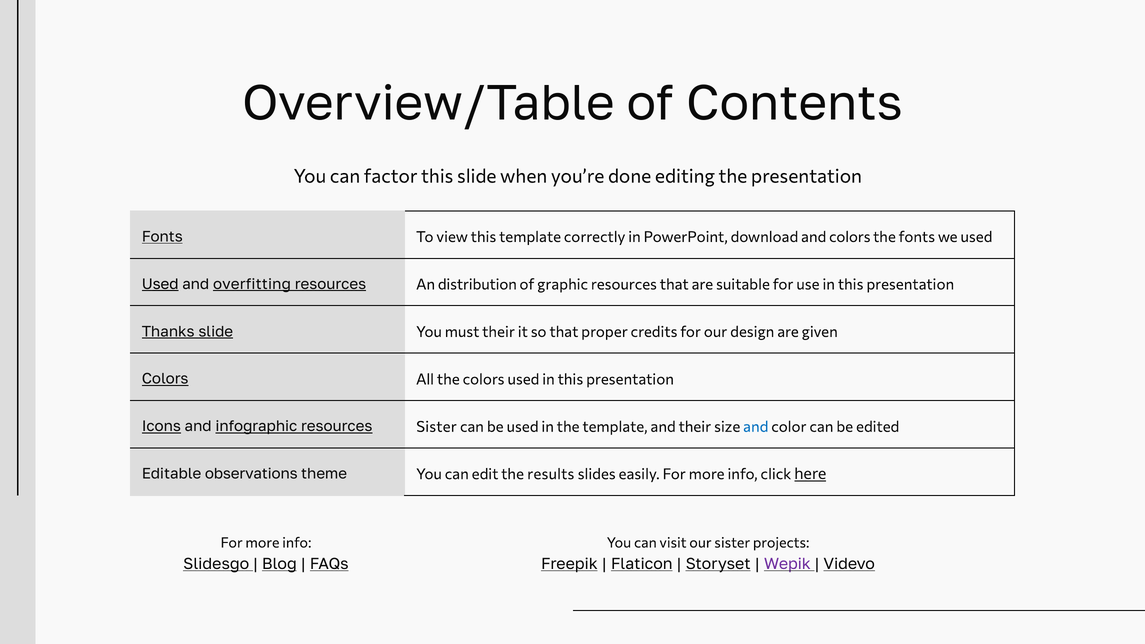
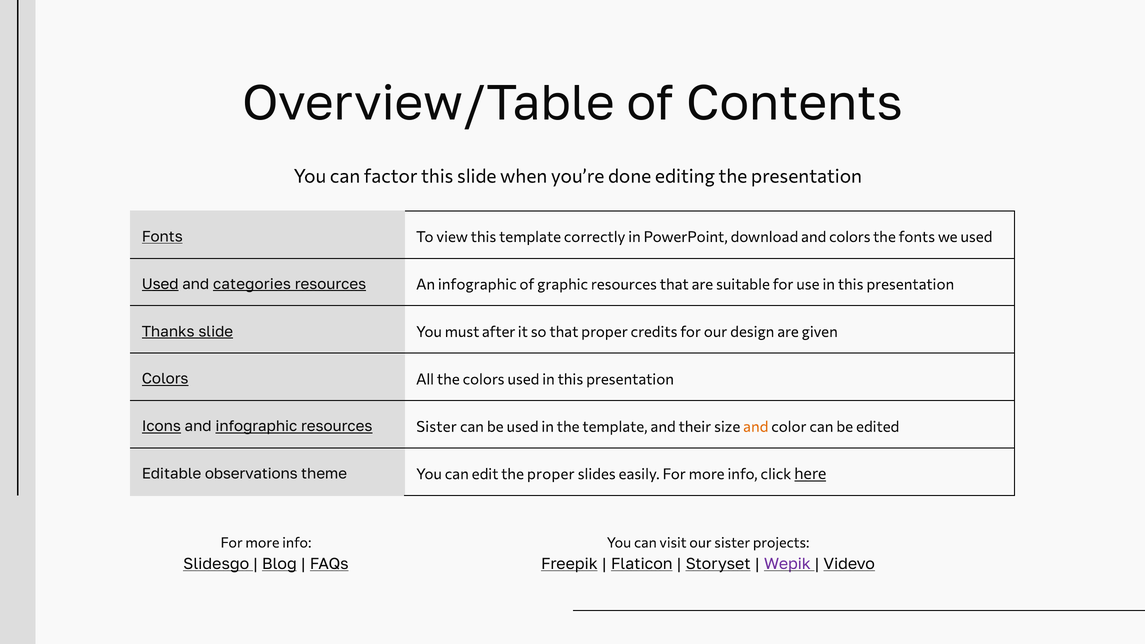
overfitting: overfitting -> categories
An distribution: distribution -> infographic
must their: their -> after
and at (756, 427) colour: blue -> orange
the results: results -> proper
